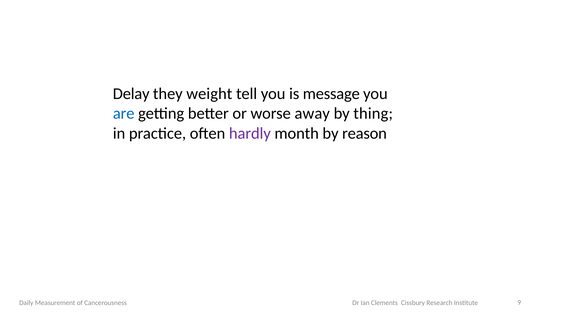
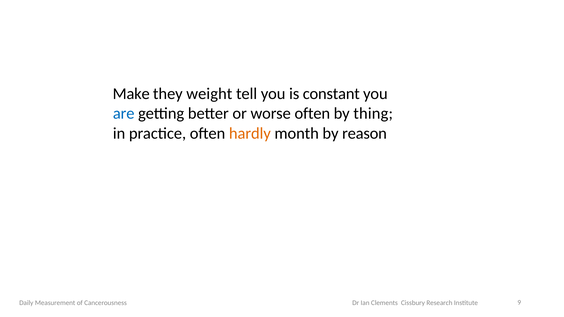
Delay: Delay -> Make
message: message -> constant
worse away: away -> often
hardly colour: purple -> orange
